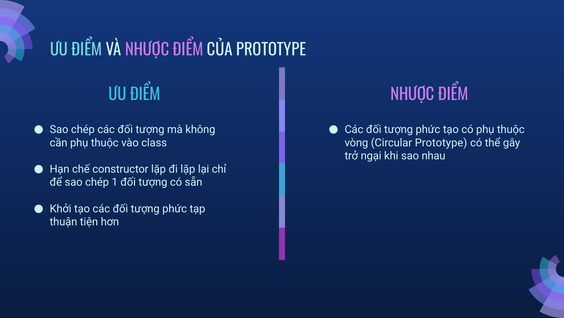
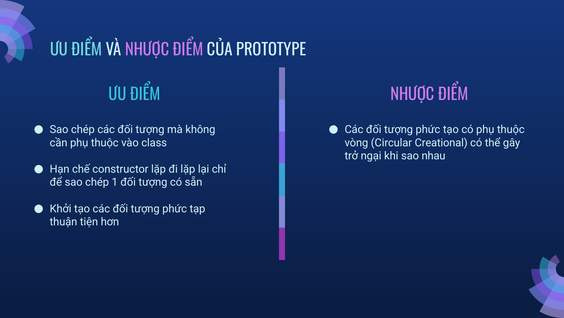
Circular Prototype: Prototype -> Creational
